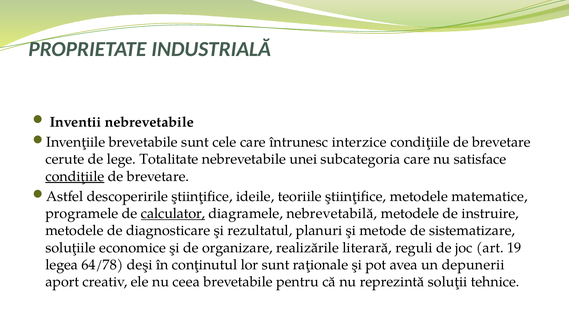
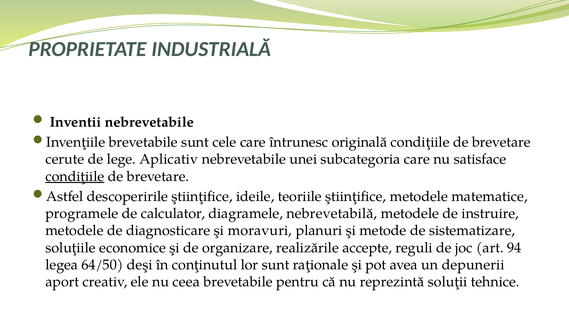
interzice: interzice -> originală
Totalitate: Totalitate -> Aplicativ
calculator underline: present -> none
rezultatul: rezultatul -> moravuri
literară: literară -> accepte
19: 19 -> 94
64/78: 64/78 -> 64/50
